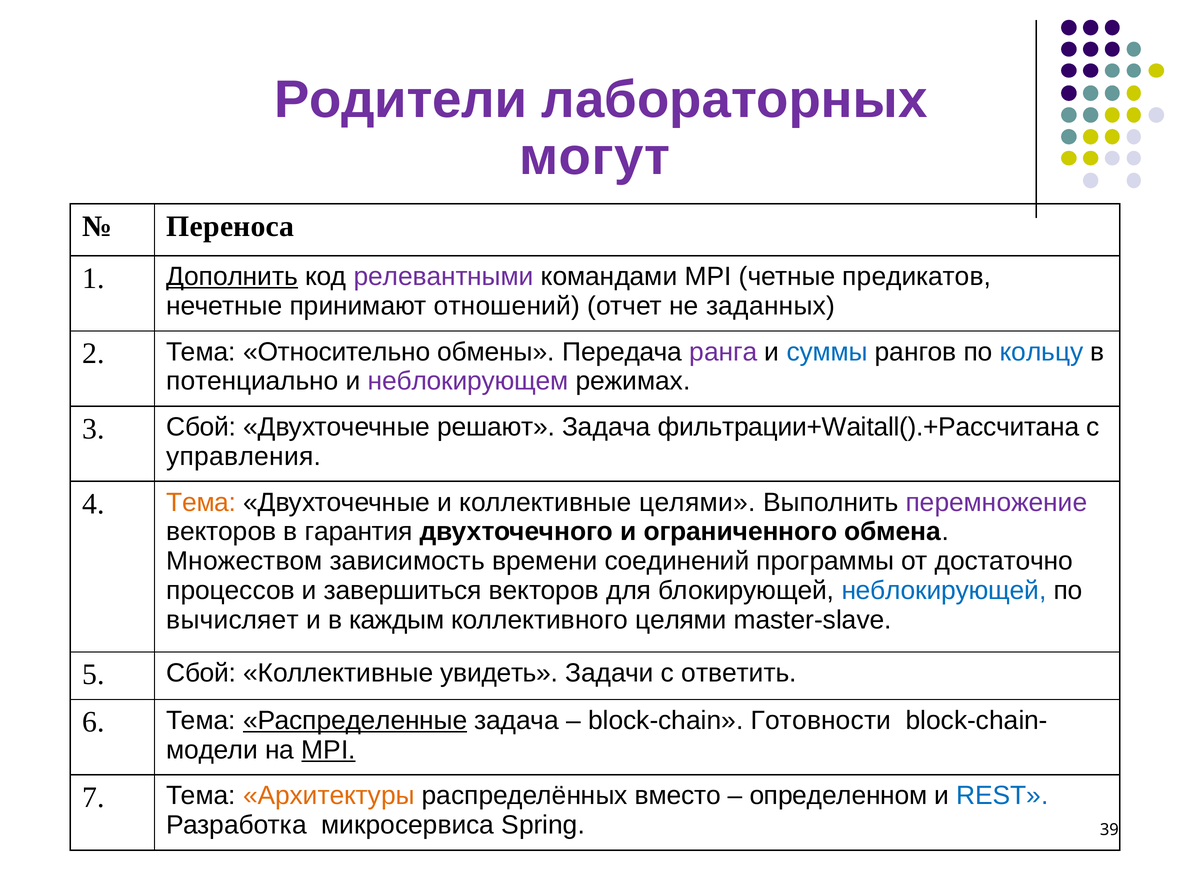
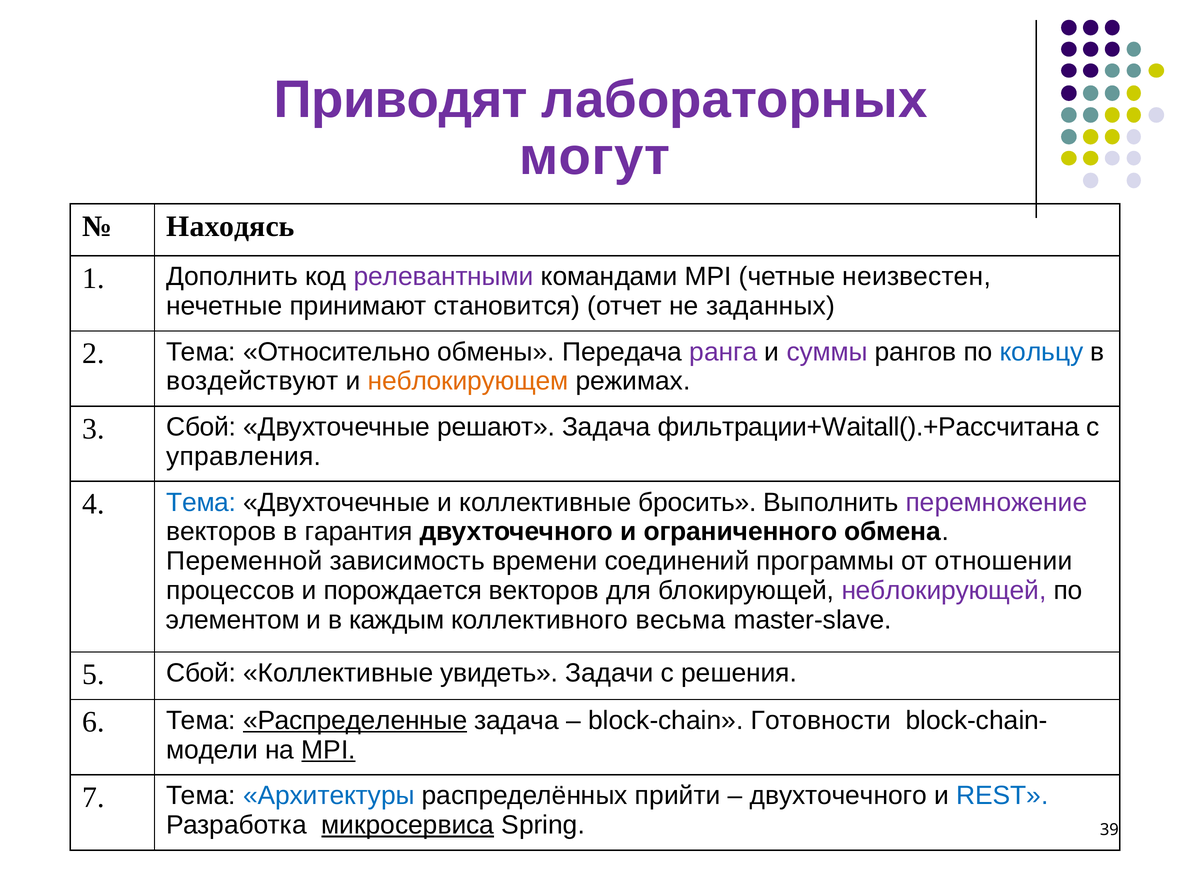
Родители: Родители -> Приводят
Переноса: Переноса -> Находясь
Дополнить underline: present -> none
предикатов: предикатов -> неизвестен
отношений: отношений -> становится
суммы colour: blue -> purple
потенциально: потенциально -> воздействуют
неблокирующем colour: purple -> orange
Тема at (201, 503) colour: orange -> blue
коллективные целями: целями -> бросить
Множеством: Множеством -> Переменной
достаточно: достаточно -> отношении
завершиться: завершиться -> порождается
неблокирующей colour: blue -> purple
вычисляет: вычисляет -> элементом
коллективного целями: целями -> весьма
ответить: ответить -> решения
Архитектуры colour: orange -> blue
вместо: вместо -> прийти
определенном at (838, 796): определенном -> двухточечного
микросервиса underline: none -> present
